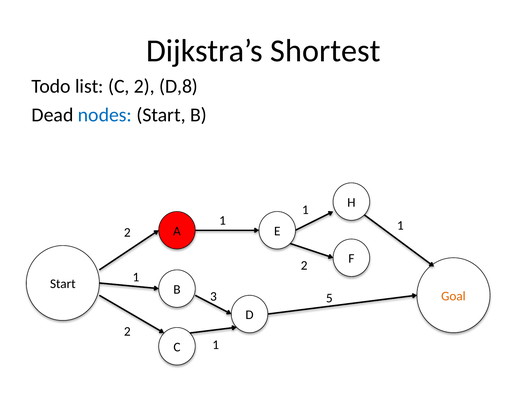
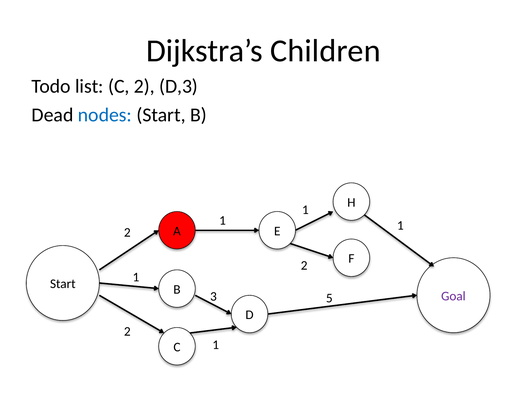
Shortest: Shortest -> Children
D,8: D,8 -> D,3
Goal colour: orange -> purple
